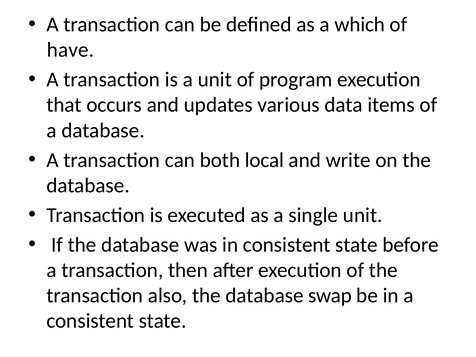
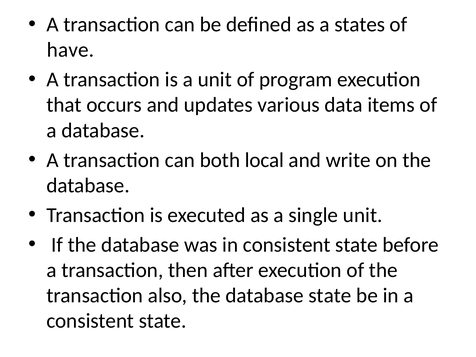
which: which -> states
database swap: swap -> state
